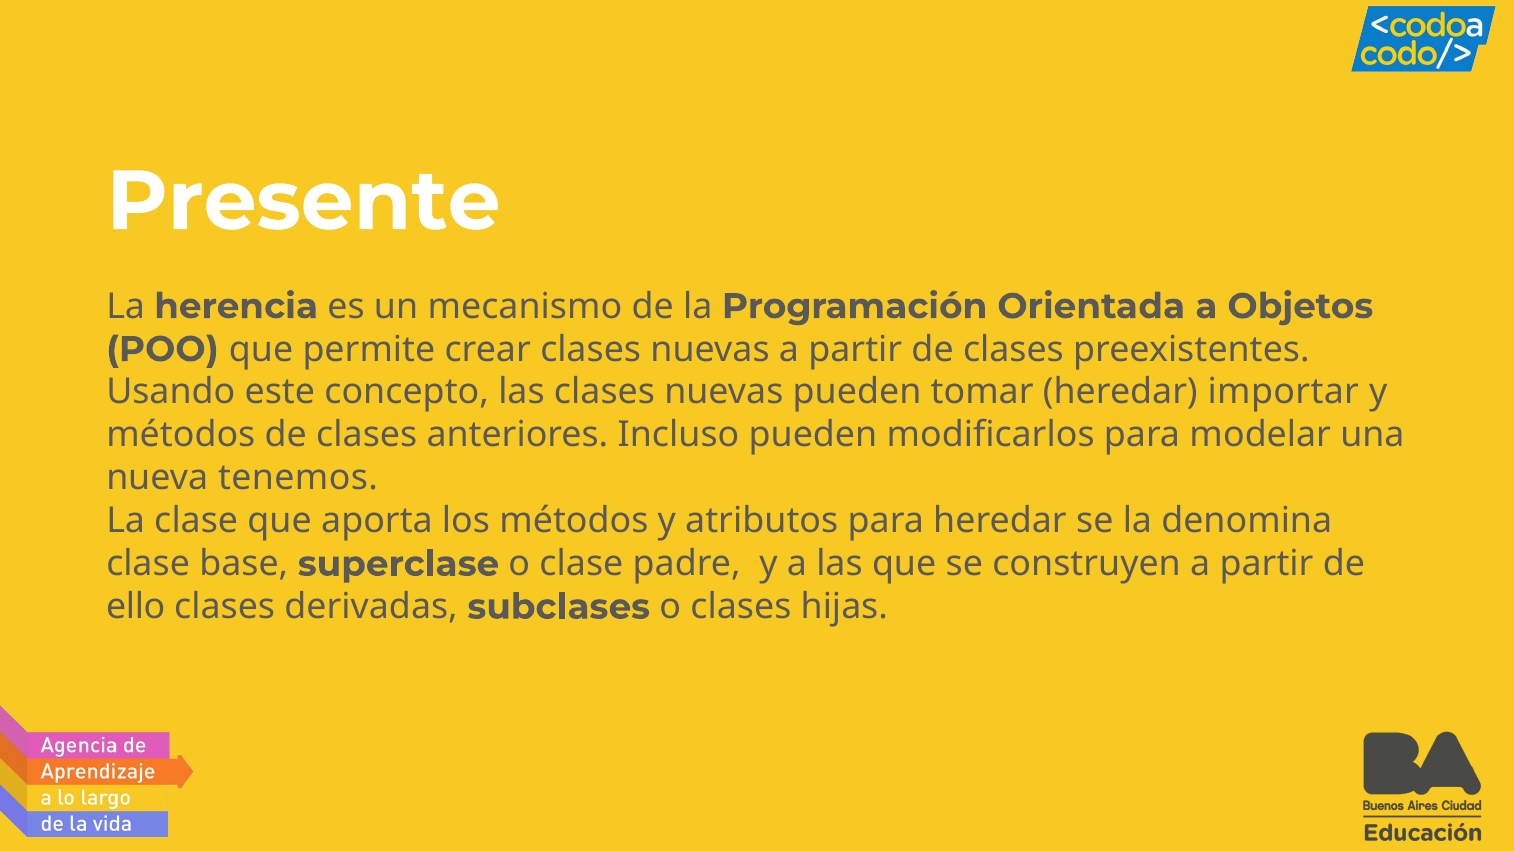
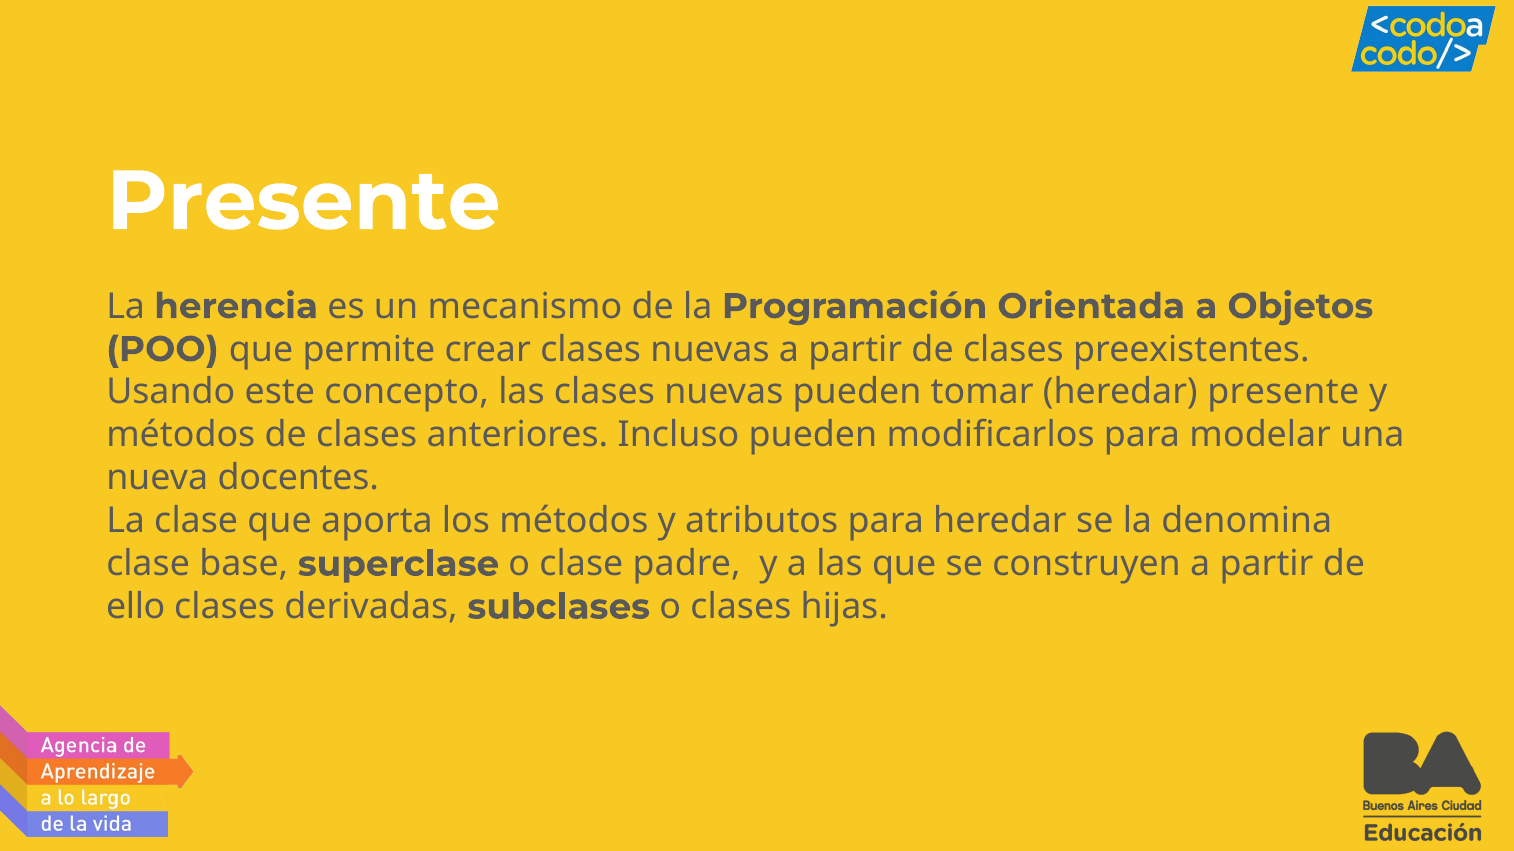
heredar importar: importar -> presente
tenemos: tenemos -> docentes
